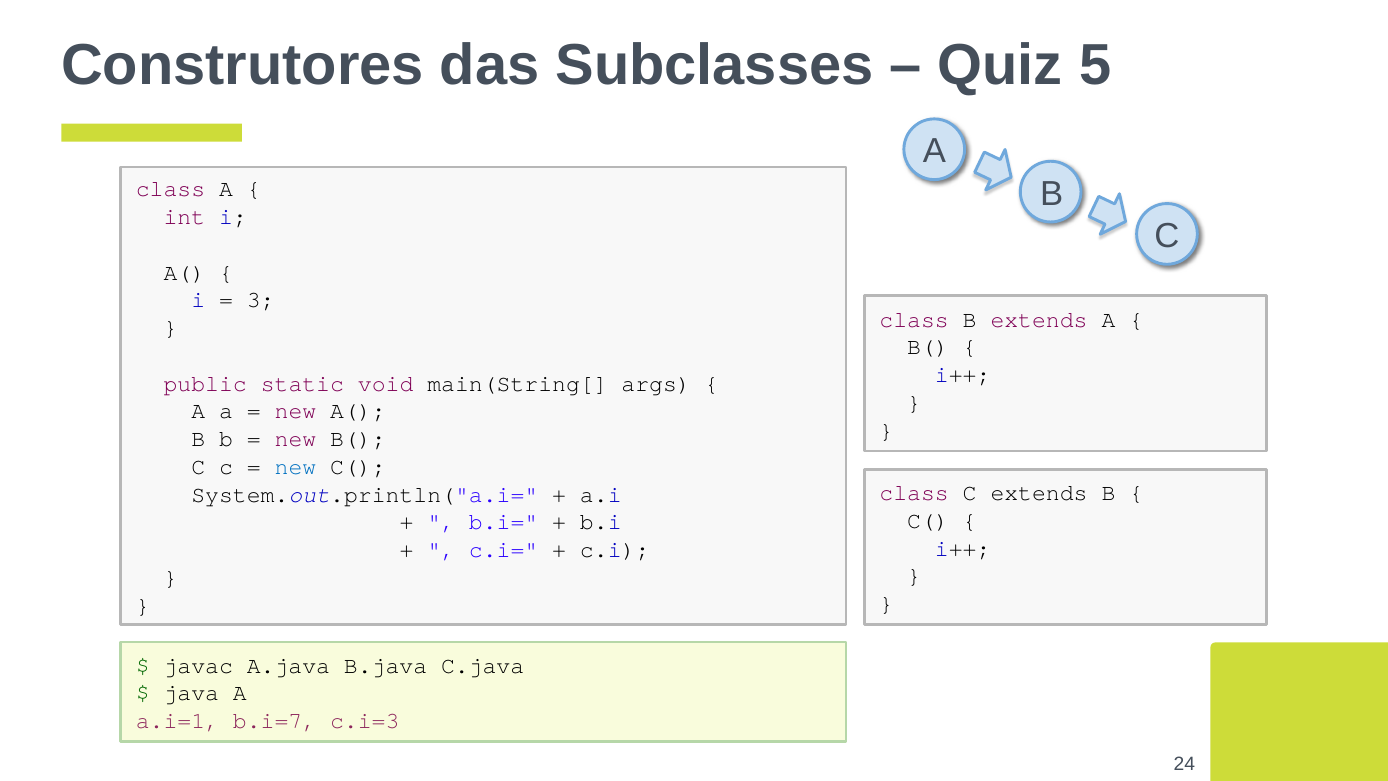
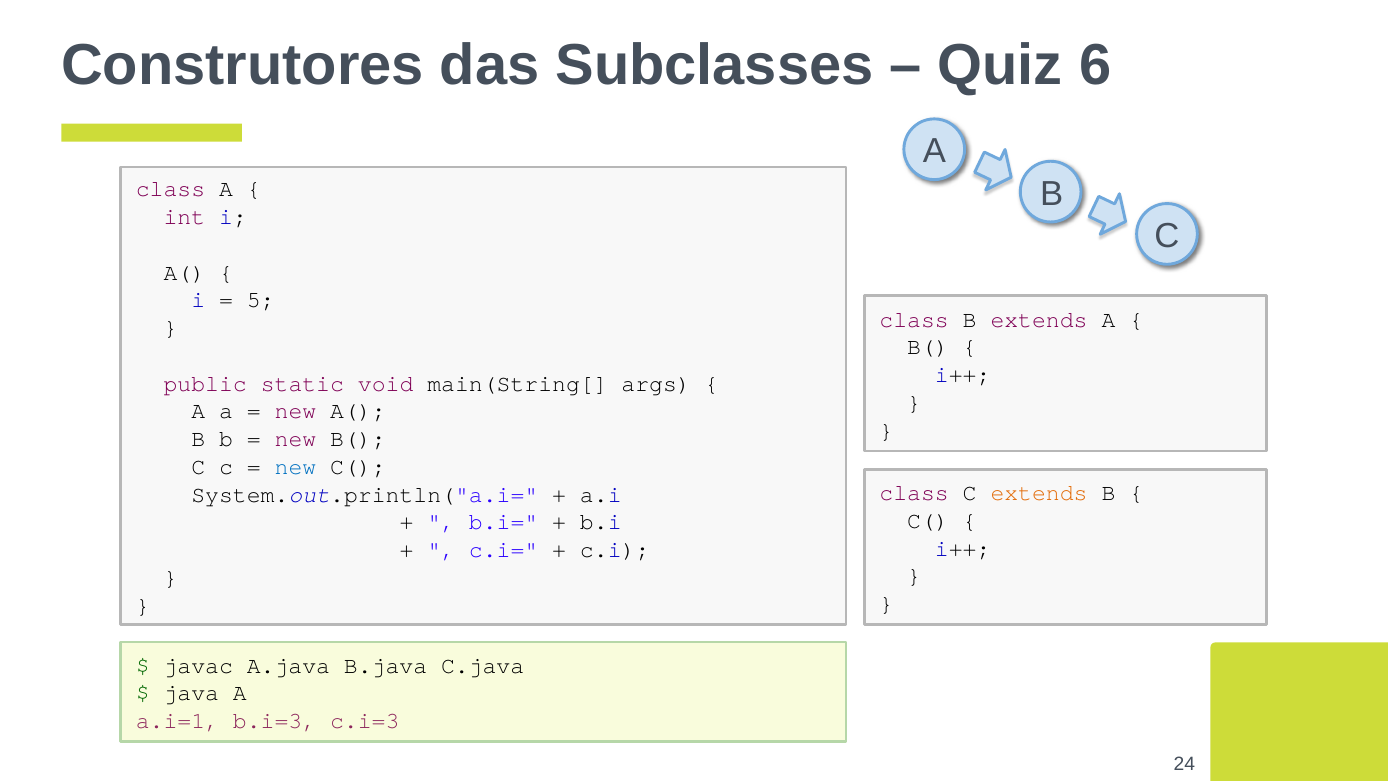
5: 5 -> 6
3: 3 -> 5
extends at (1039, 493) colour: black -> orange
b.i=7: b.i=7 -> b.i=3
